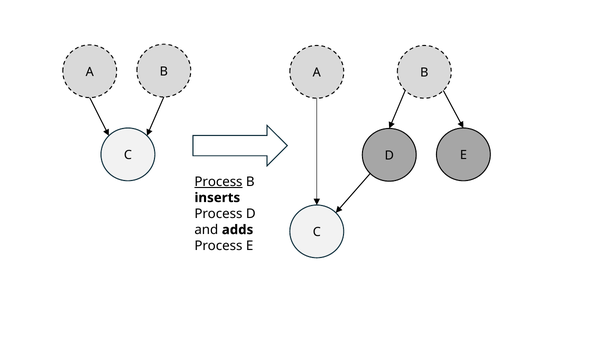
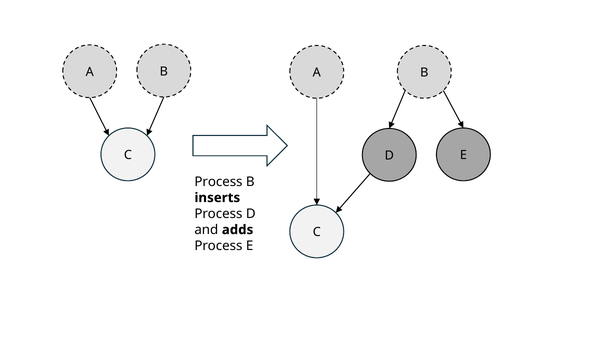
Process at (218, 182) underline: present -> none
